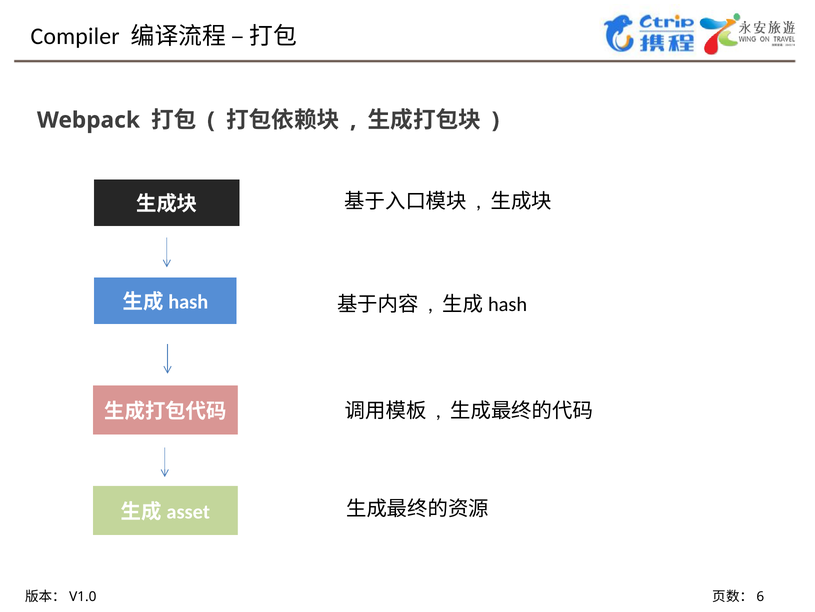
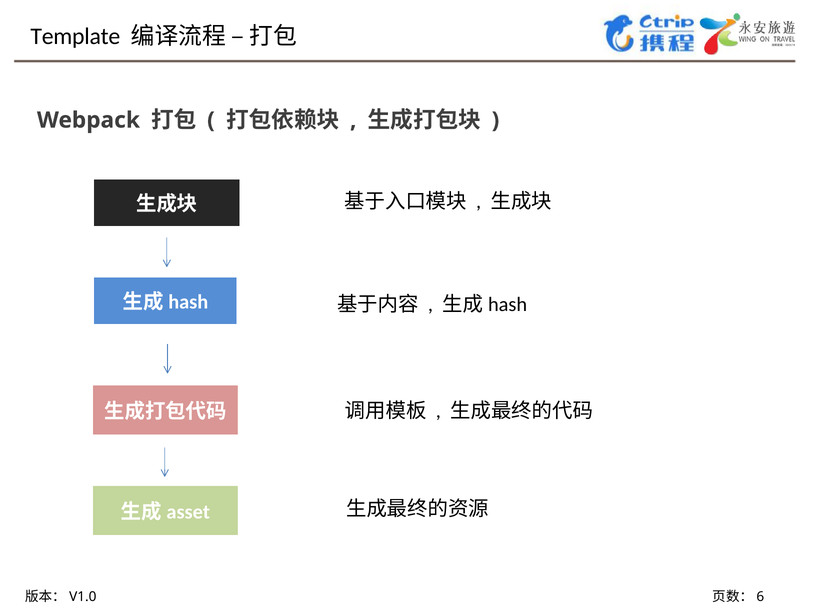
Compiler: Compiler -> Template
